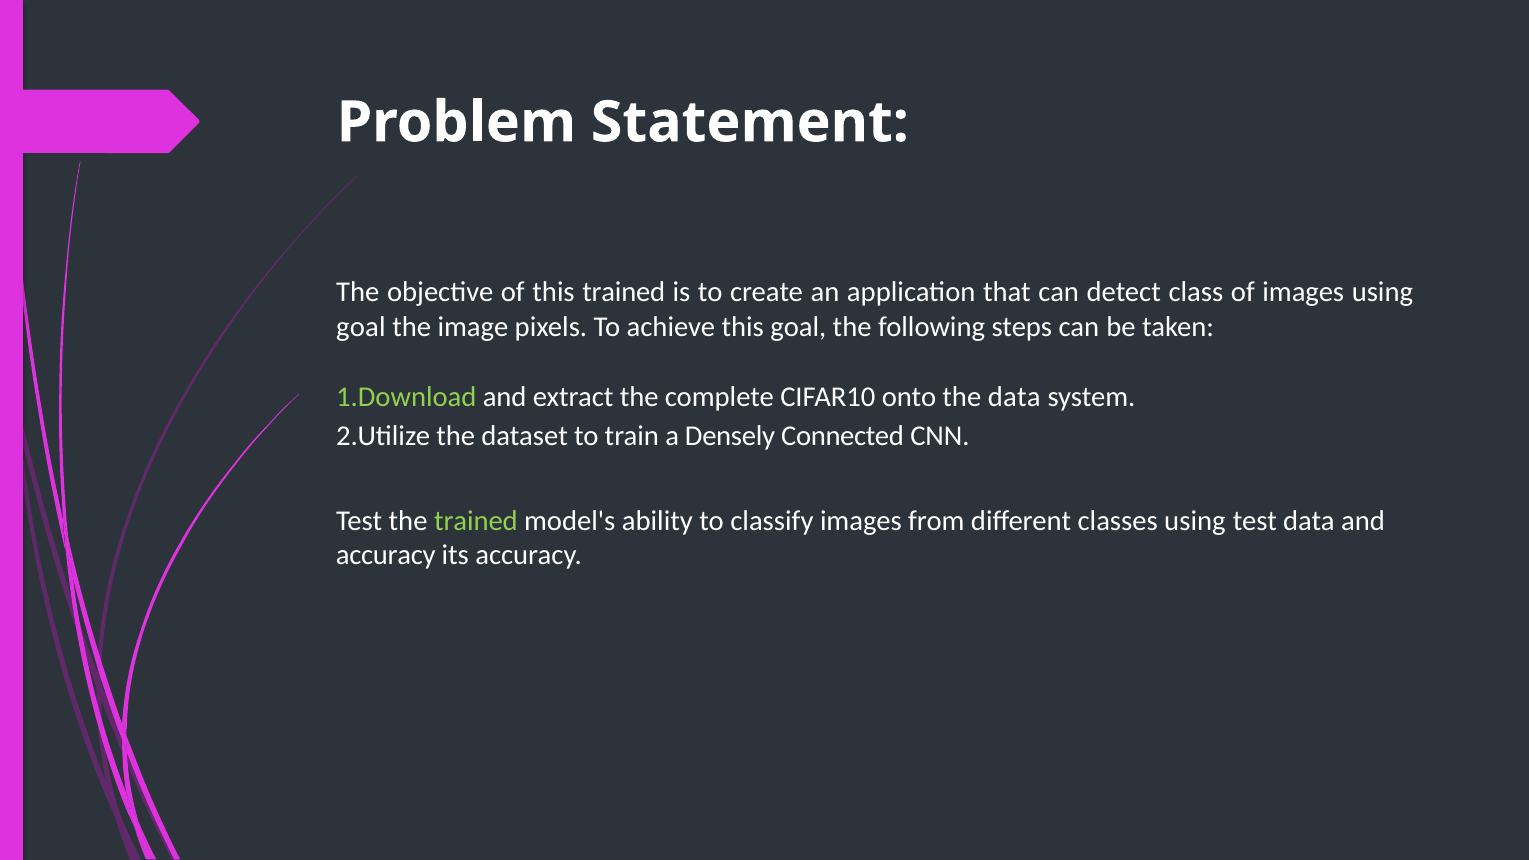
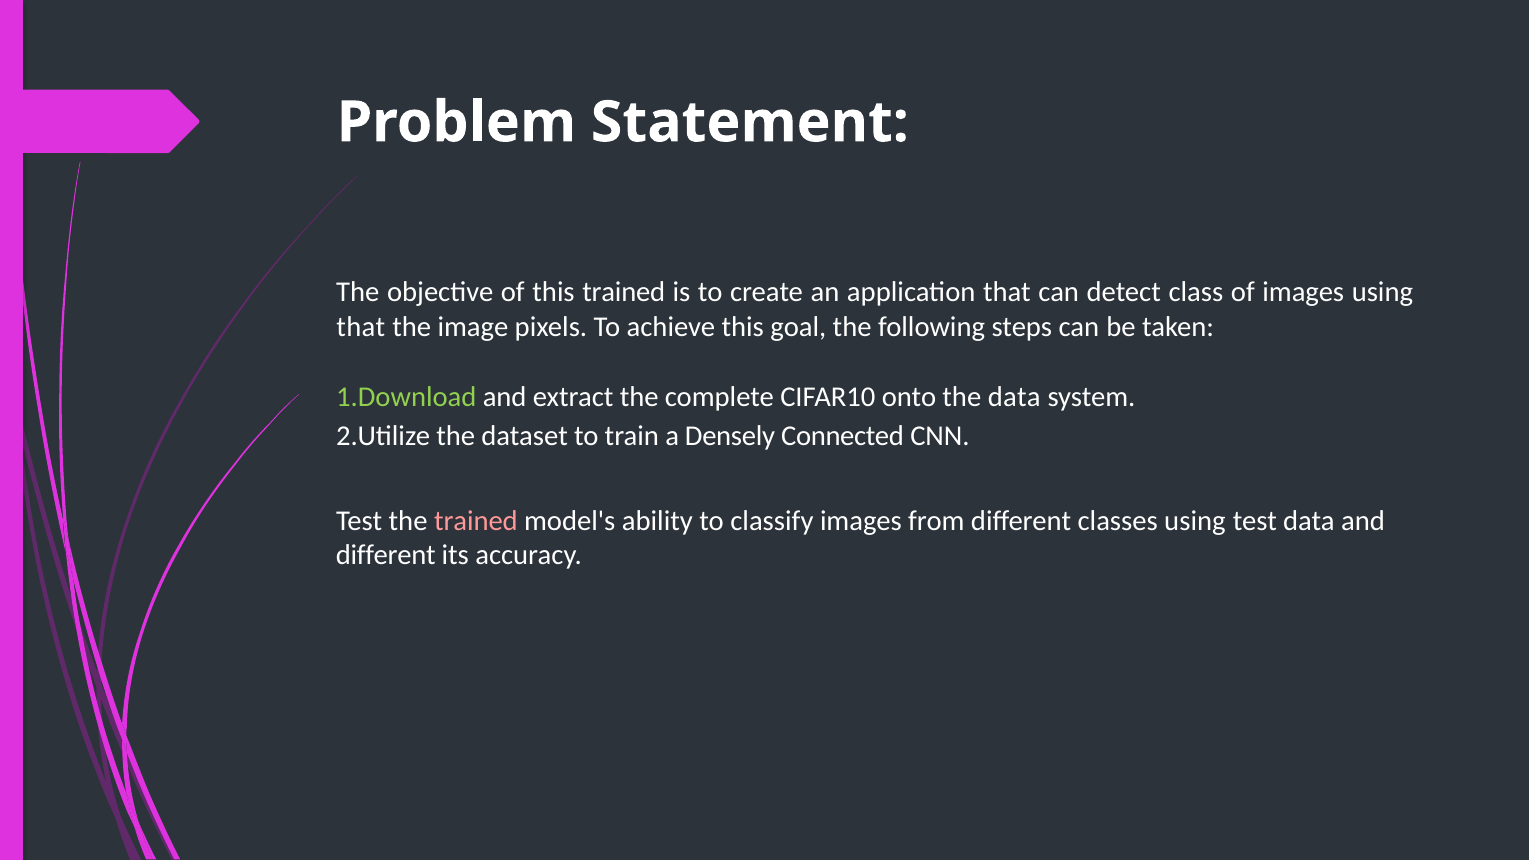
goal at (361, 327): goal -> that
trained at (476, 521) colour: light green -> pink
accuracy at (386, 555): accuracy -> different
